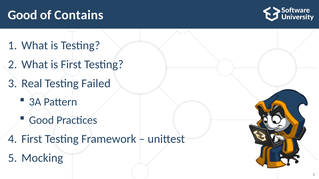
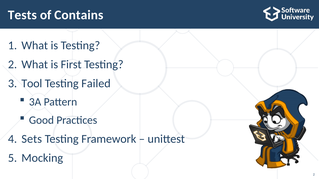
Good at (22, 15): Good -> Tests
Real: Real -> Tool
First at (32, 139): First -> Sets
